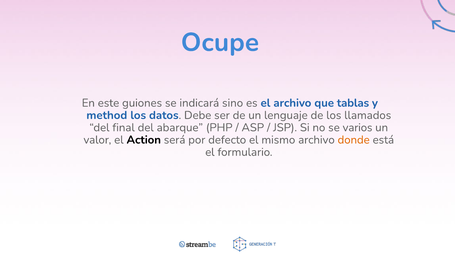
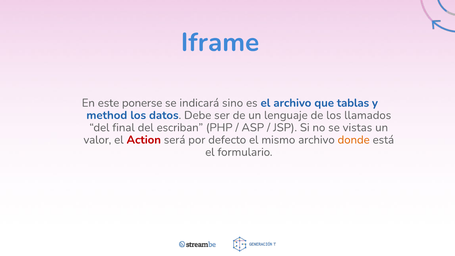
Ocupe: Ocupe -> Iframe
guiones: guiones -> ponerse
abarque: abarque -> escriban
varios: varios -> vistas
Action colour: black -> red
